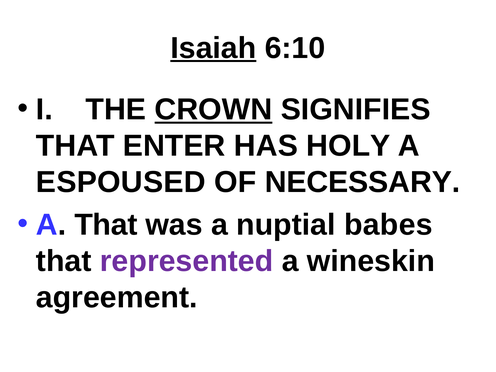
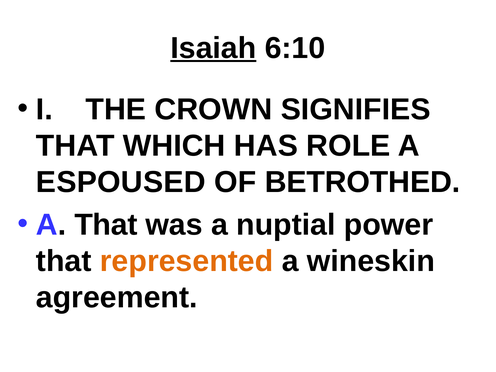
CROWN underline: present -> none
ENTER: ENTER -> WHICH
HOLY: HOLY -> ROLE
NECESSARY: NECESSARY -> BETROTHED
babes: babes -> power
represented colour: purple -> orange
